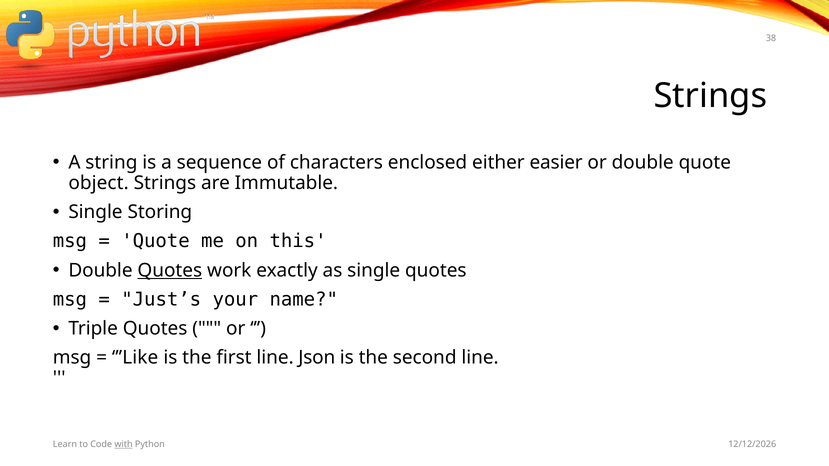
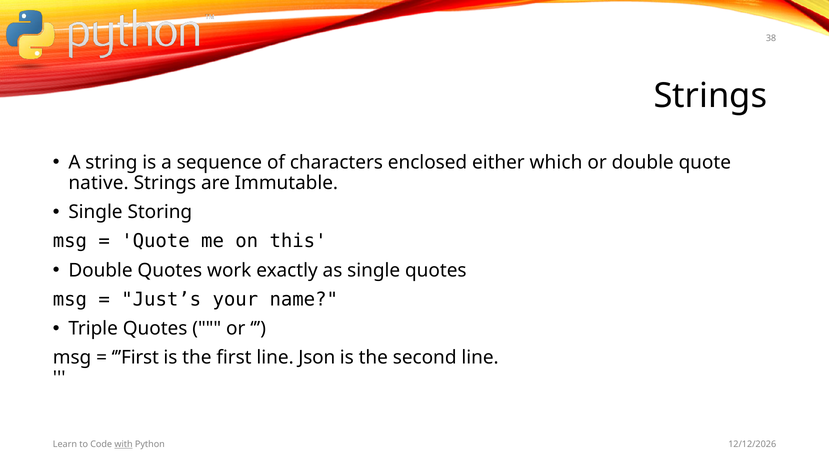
easier: easier -> which
object: object -> native
Quotes at (170, 270) underline: present -> none
’’Like: ’’Like -> ’’First
